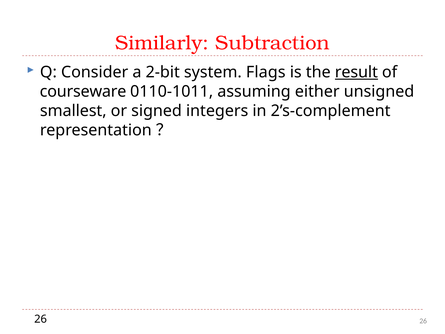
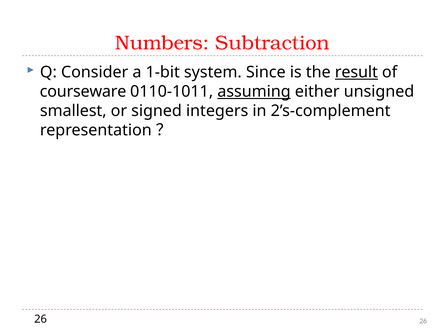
Similarly: Similarly -> Numbers
2-bit: 2-bit -> 1-bit
Flags: Flags -> Since
assuming underline: none -> present
